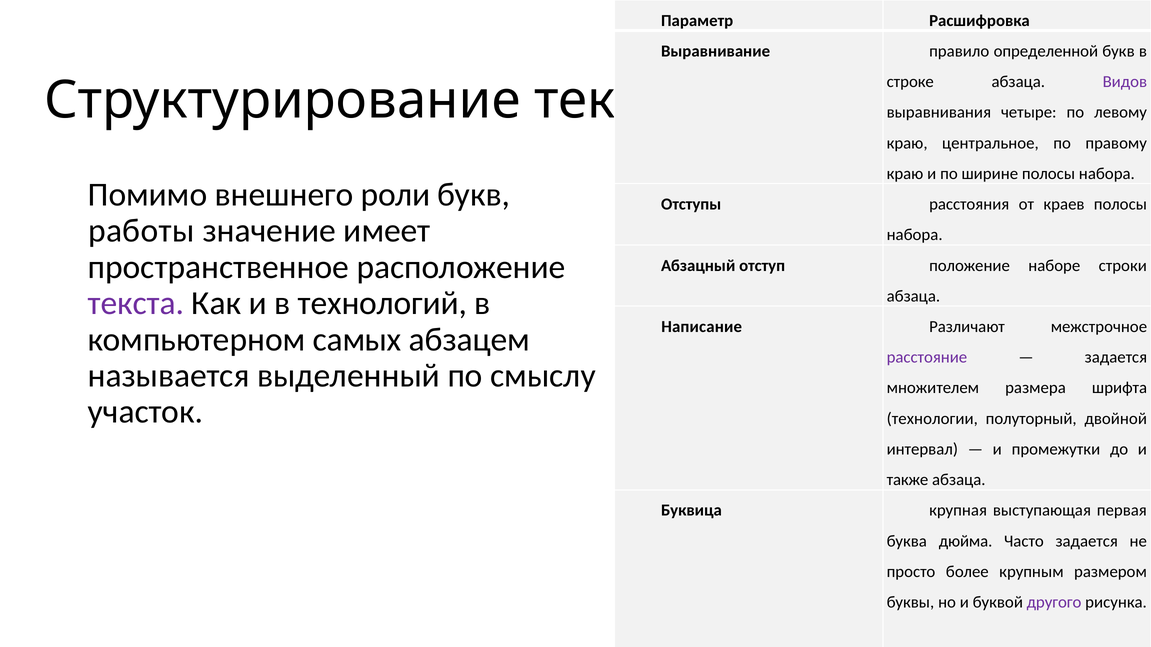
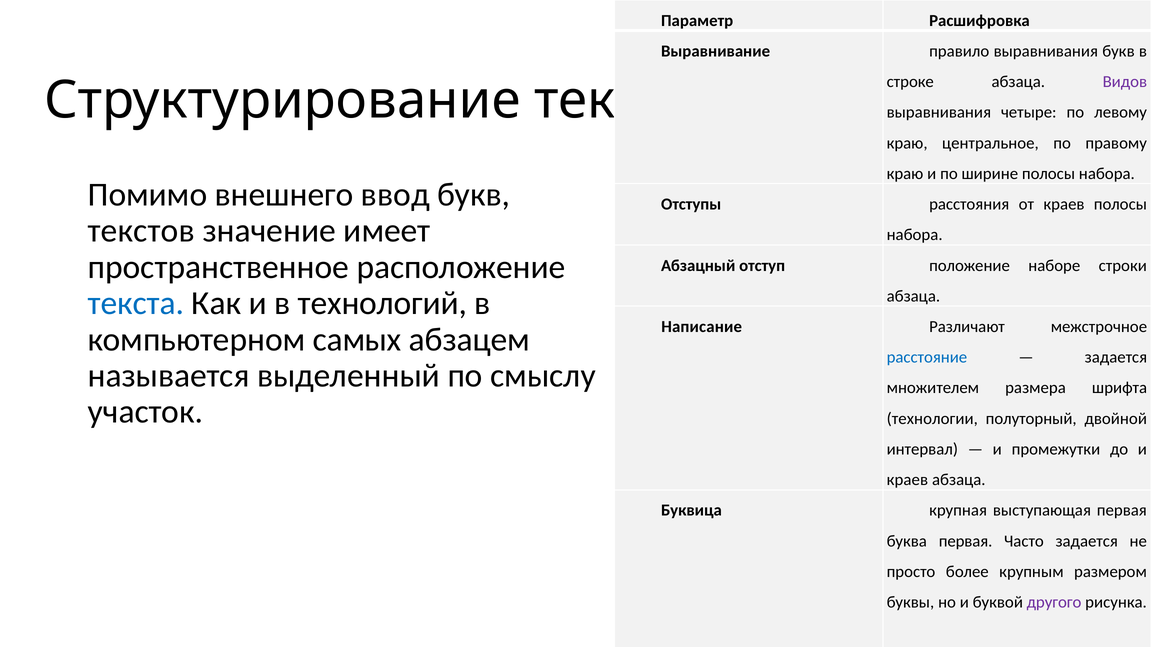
правило определенной: определенной -> выравнивания
роли: роли -> ввод
работы: работы -> текстов
текста at (136, 303) colour: purple -> blue
расстояние colour: purple -> blue
также at (907, 480): также -> краев
буква дюйма: дюйма -> первая
